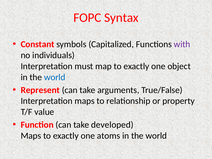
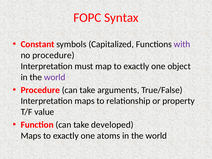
no individuals: individuals -> procedure
world at (55, 77) colour: blue -> purple
Represent at (40, 90): Represent -> Procedure
